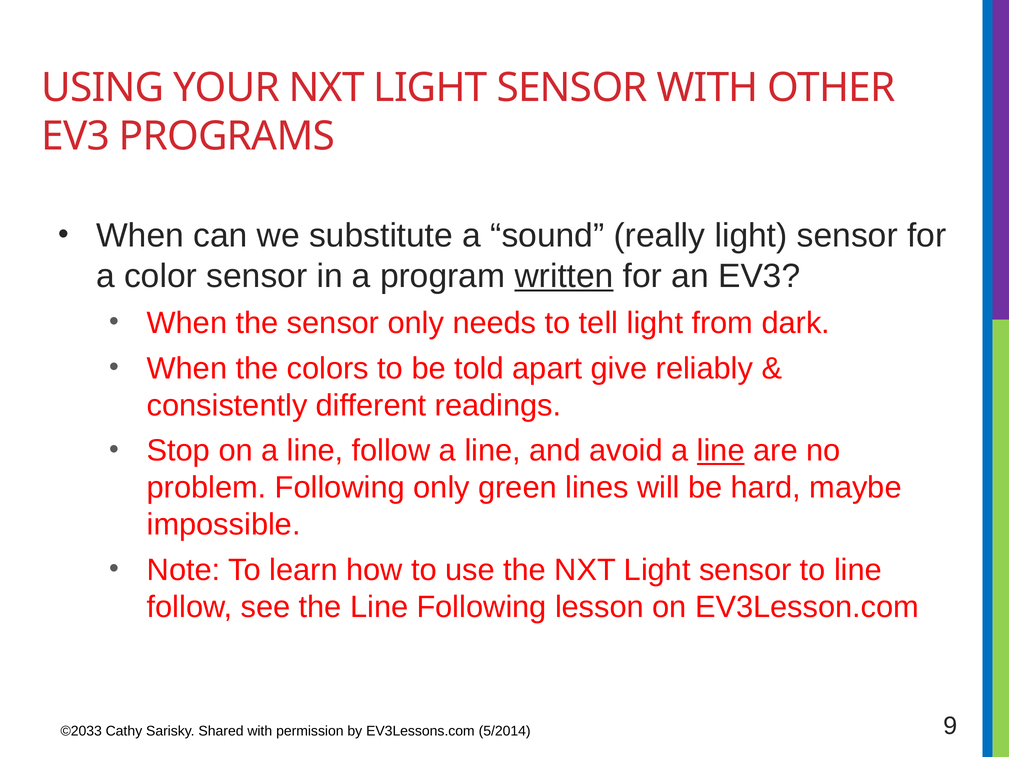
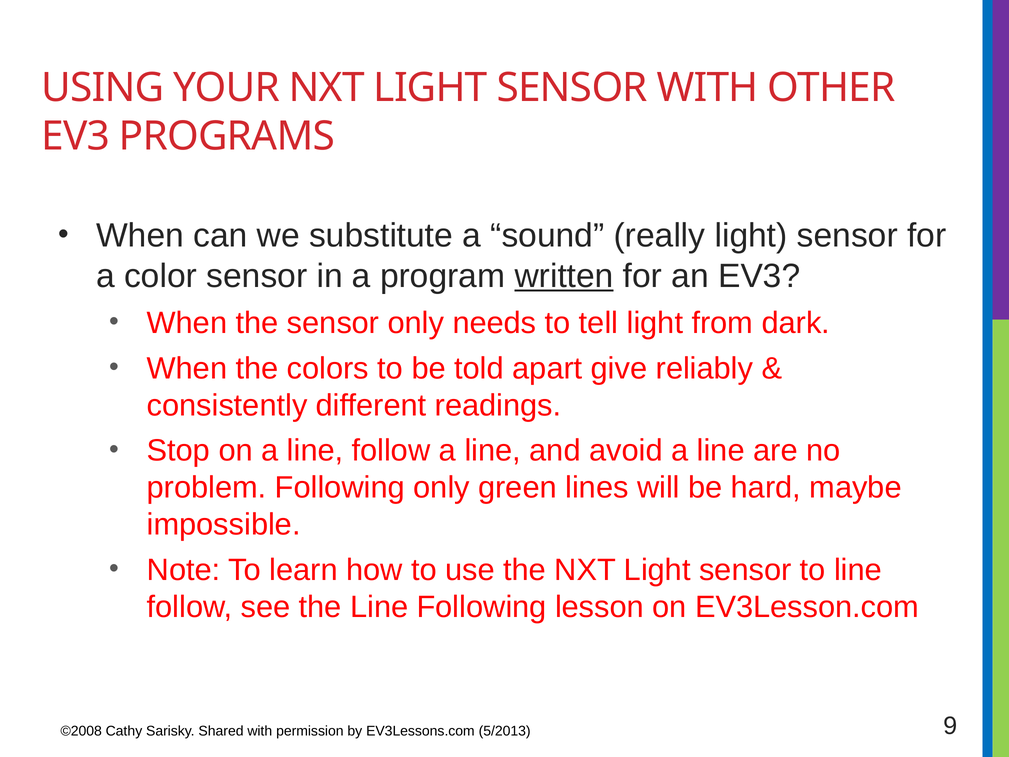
line at (721, 451) underline: present -> none
©2033: ©2033 -> ©2008
5/2014: 5/2014 -> 5/2013
